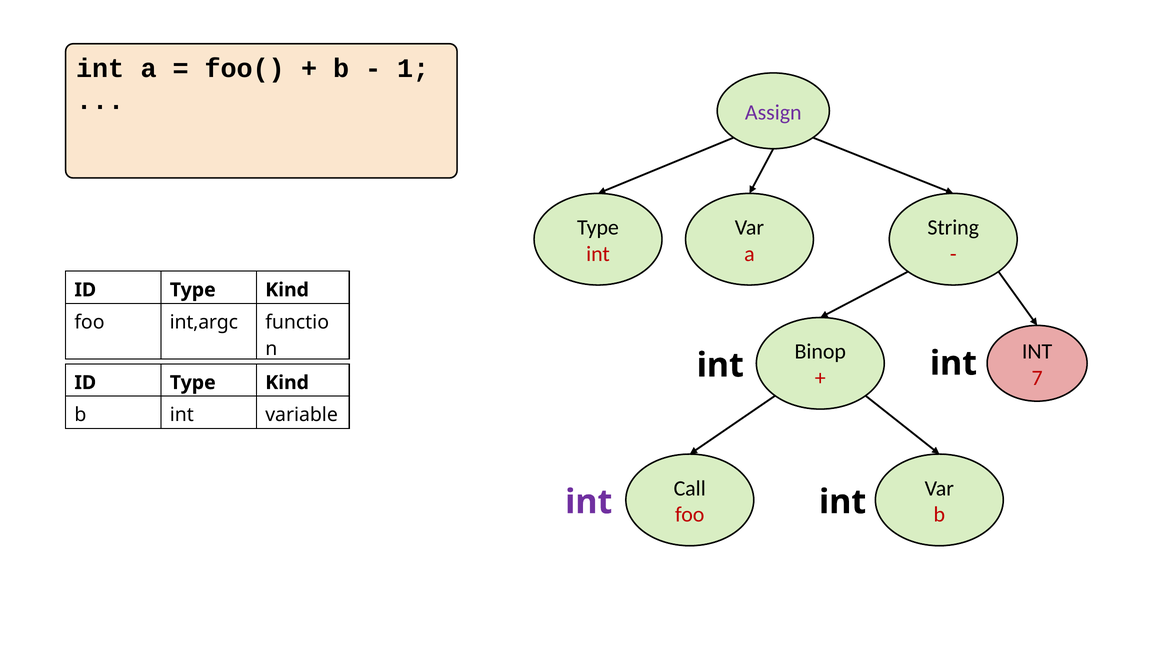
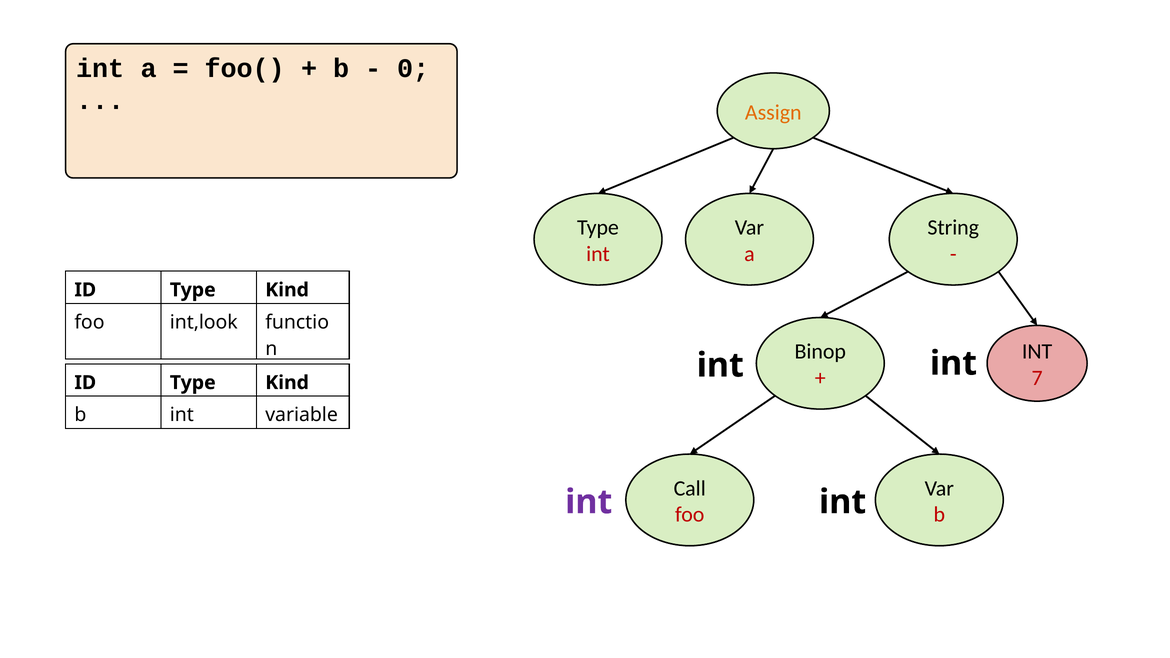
1: 1 -> 0
Assign colour: purple -> orange
int,argc: int,argc -> int,look
